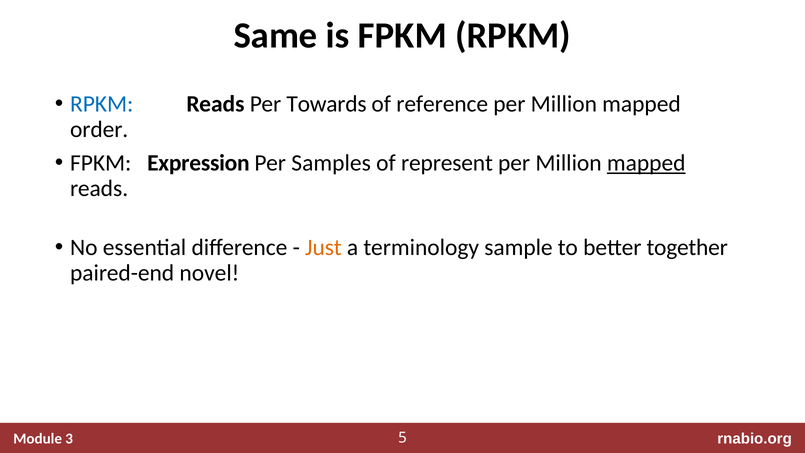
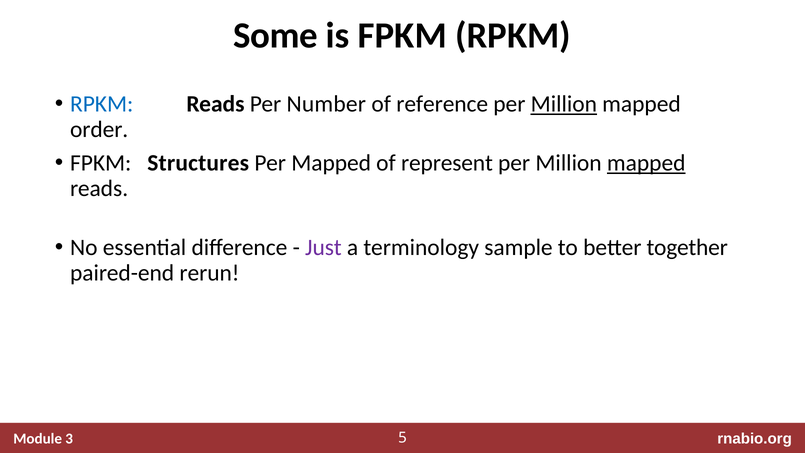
Same: Same -> Some
Towards: Towards -> Number
Million at (564, 104) underline: none -> present
Expression: Expression -> Structures
Per Samples: Samples -> Mapped
Just colour: orange -> purple
novel: novel -> rerun
